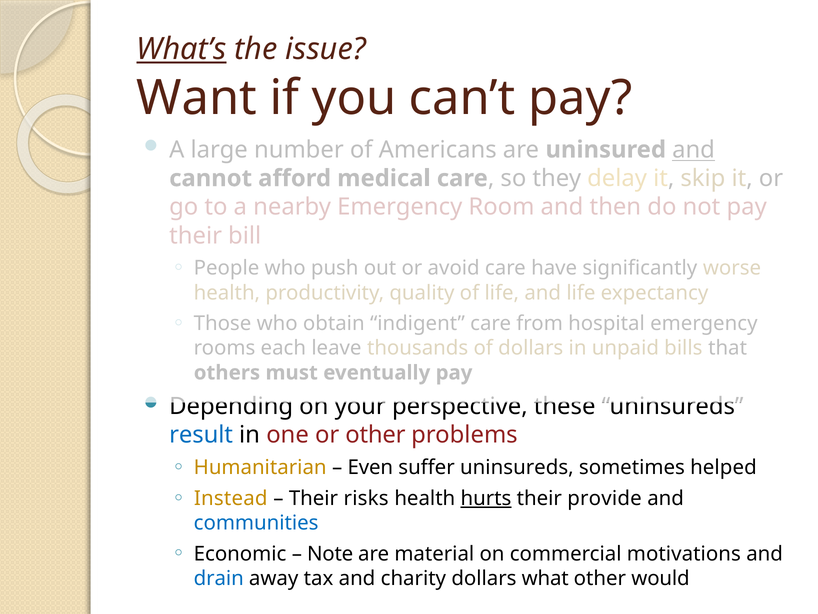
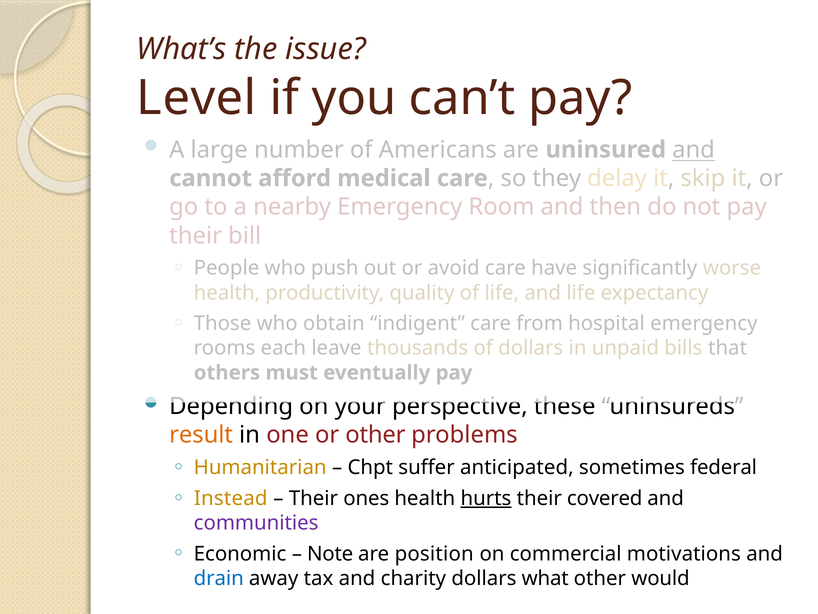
What’s underline: present -> none
Want: Want -> Level
result colour: blue -> orange
Even: Even -> Chpt
suffer uninsureds: uninsureds -> anticipated
helped: helped -> federal
risks: risks -> ones
provide: provide -> covered
communities colour: blue -> purple
material: material -> position
